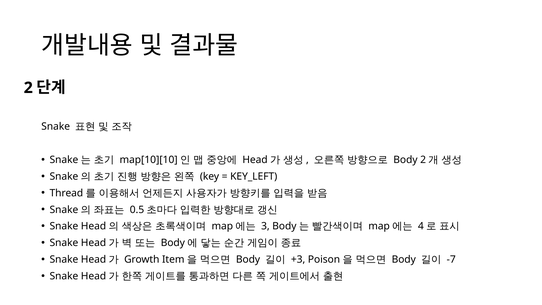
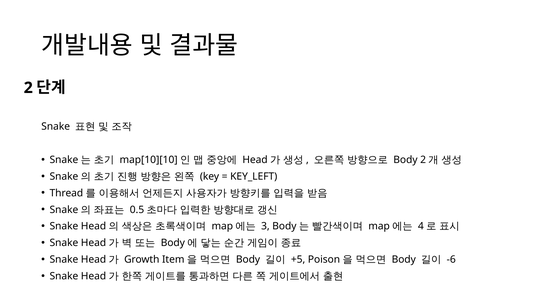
+3: +3 -> +5
-7: -7 -> -6
